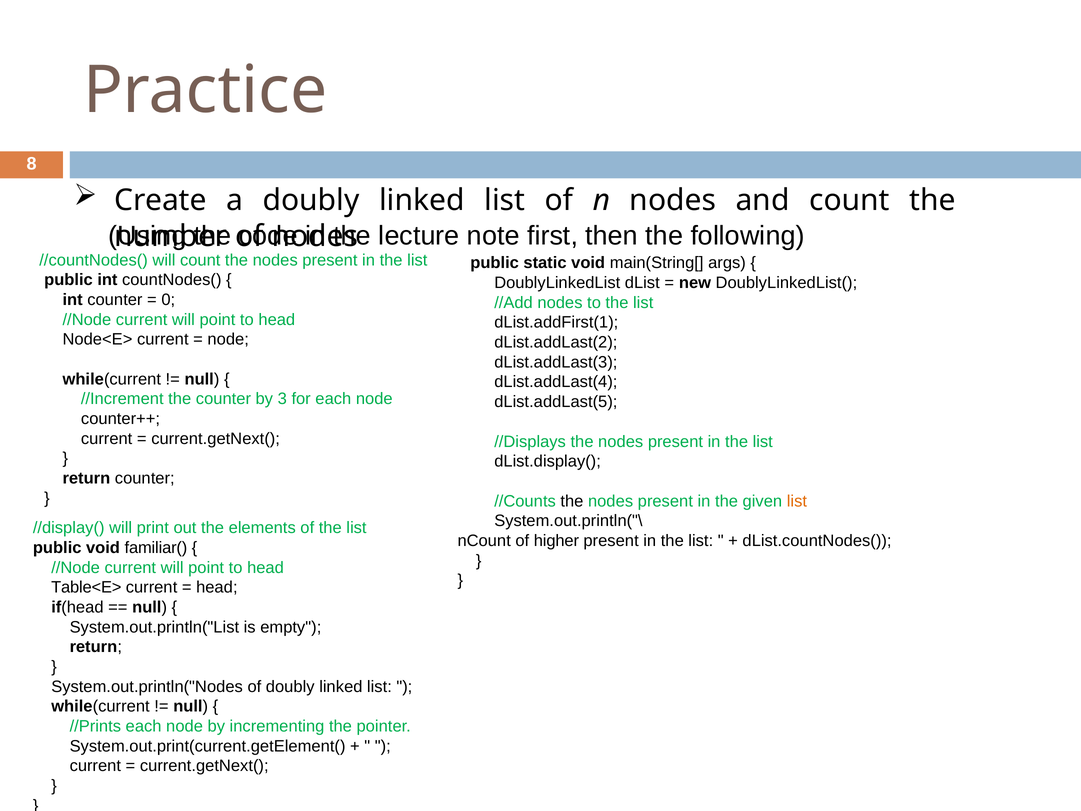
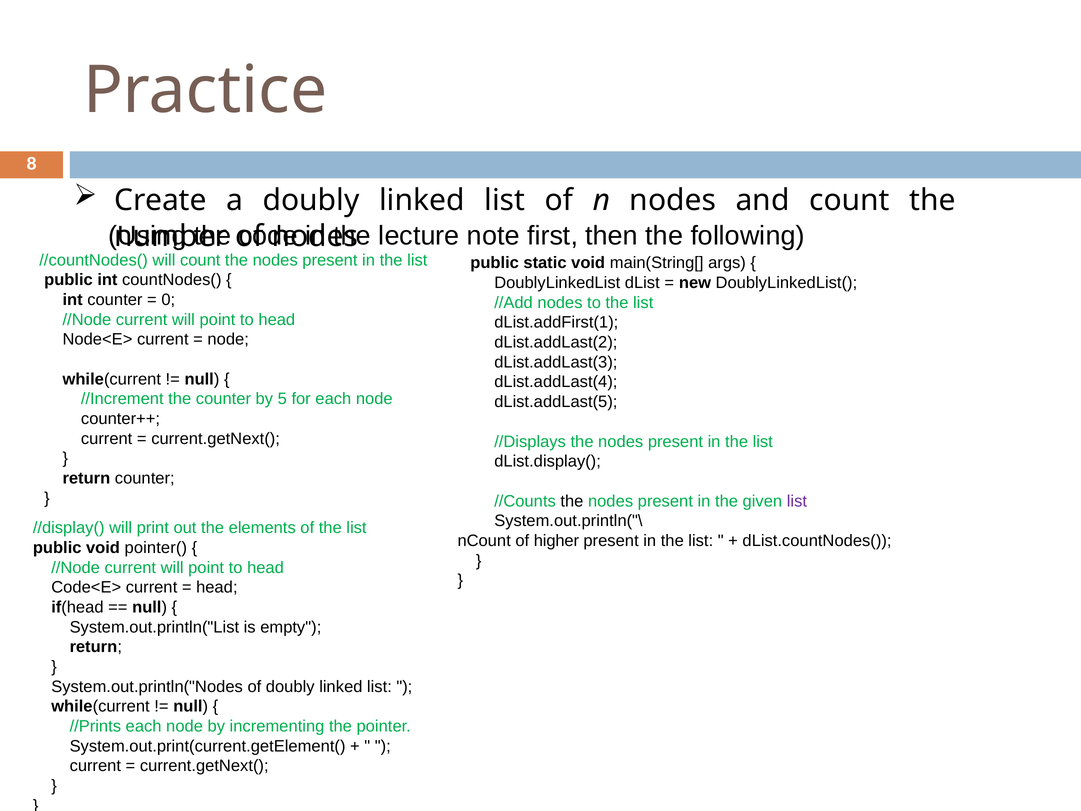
3: 3 -> 5
list at (797, 501) colour: orange -> purple
familiar(: familiar( -> pointer(
Table<E>: Table<E> -> Code<E>
